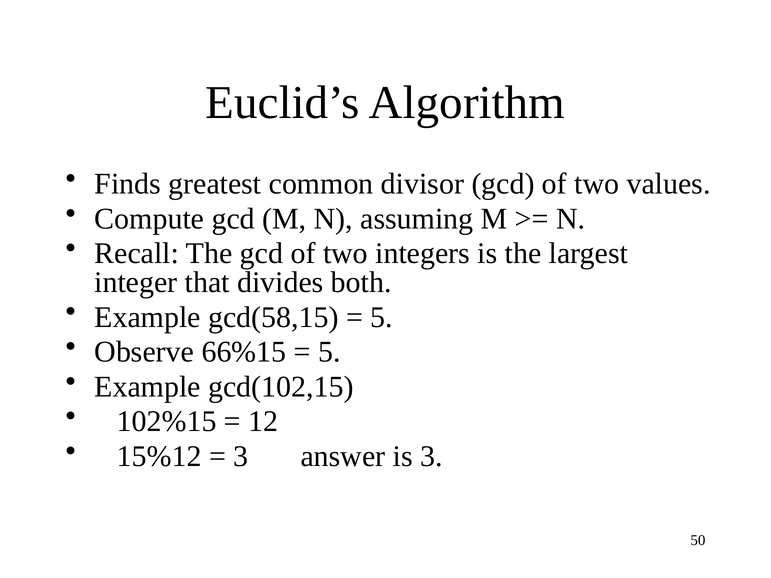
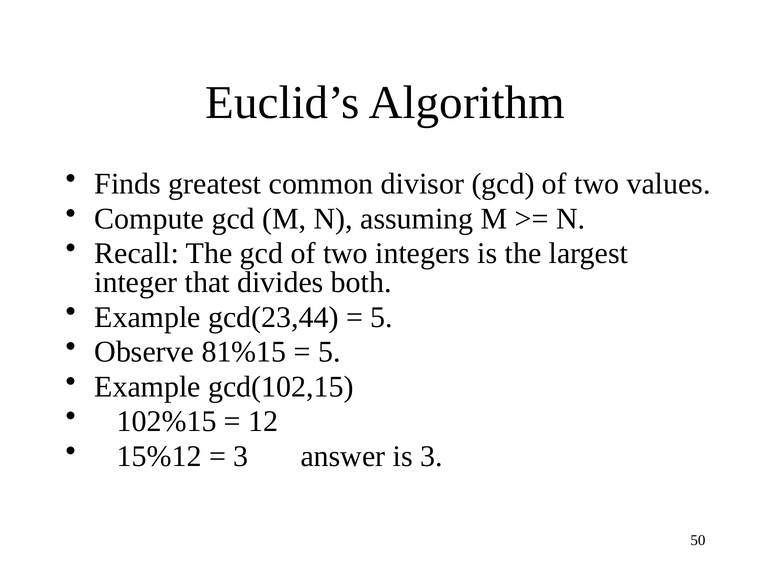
gcd(58,15: gcd(58,15 -> gcd(23,44
66%15: 66%15 -> 81%15
